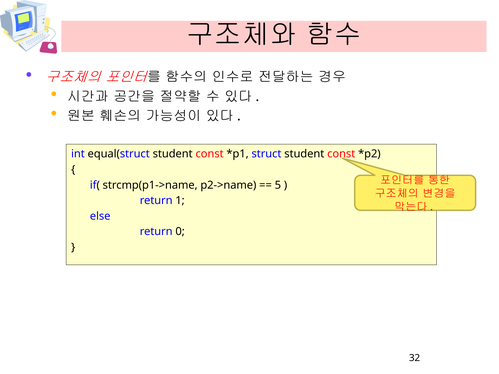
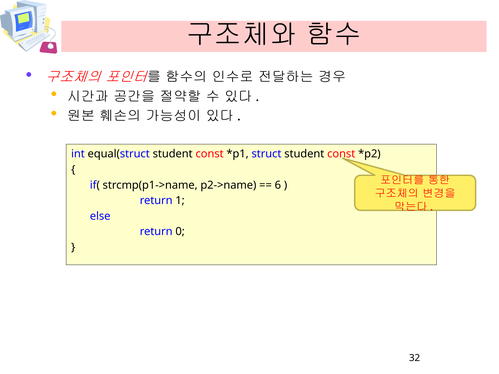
5: 5 -> 6
